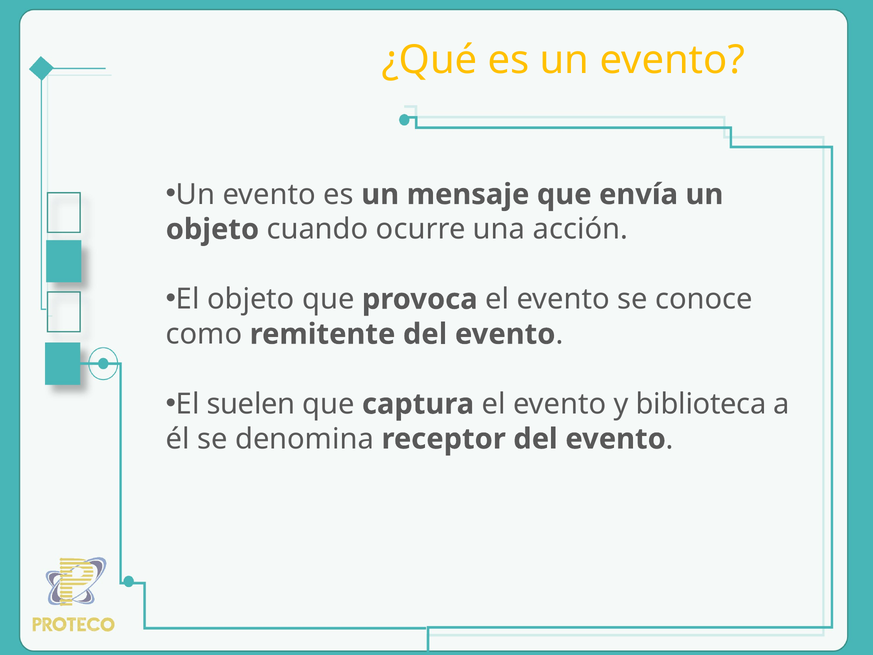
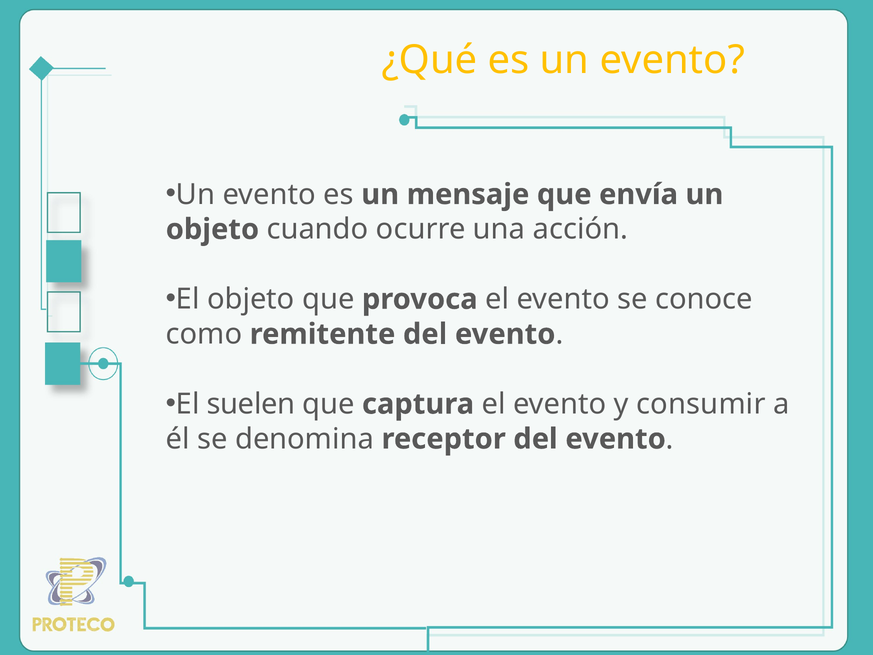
biblioteca: biblioteca -> consumir
